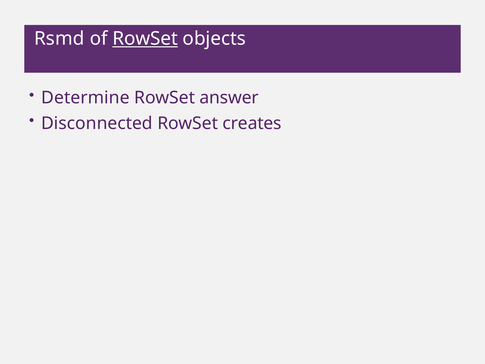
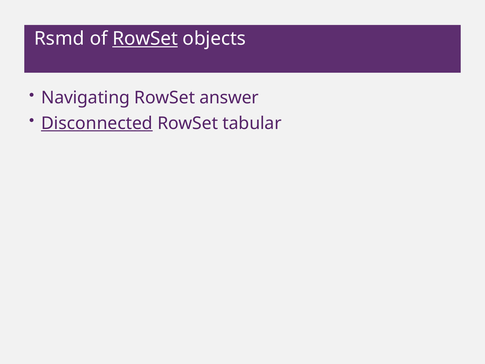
Determine: Determine -> Navigating
Disconnected underline: none -> present
creates: creates -> tabular
